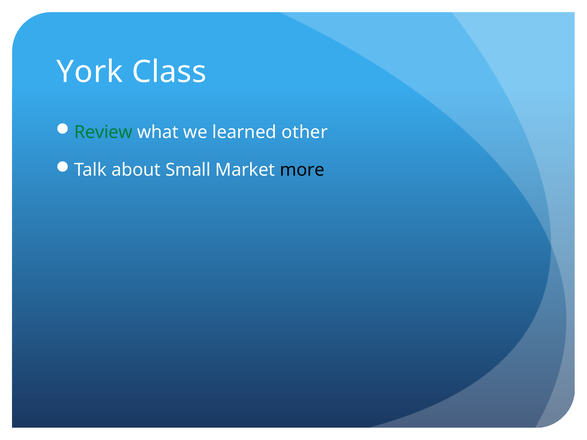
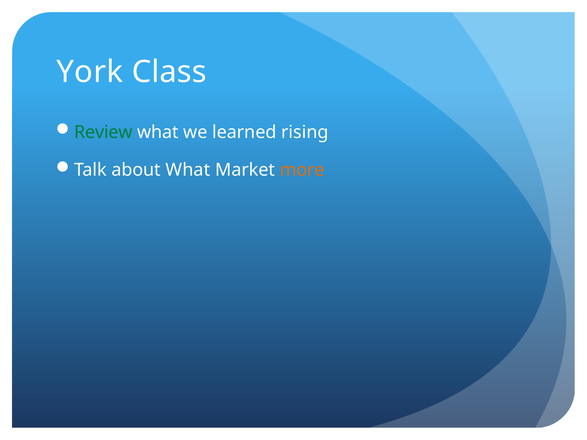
other: other -> rising
about Small: Small -> What
more colour: black -> orange
